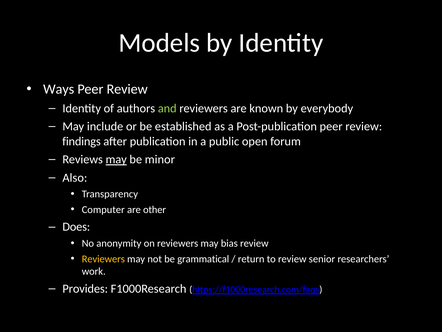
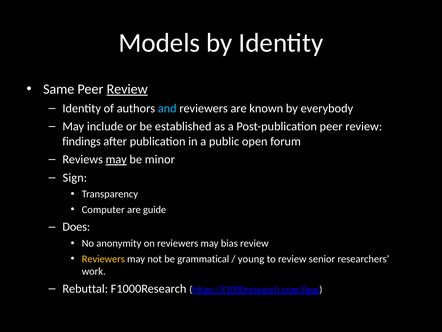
Ways: Ways -> Same
Review at (127, 89) underline: none -> present
and colour: light green -> light blue
Also: Also -> Sign
other: other -> guide
return: return -> young
Provides: Provides -> Rebuttal
